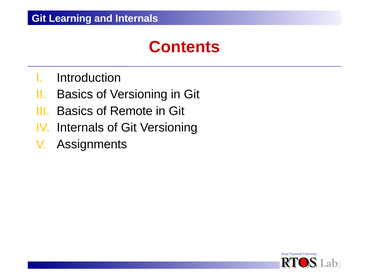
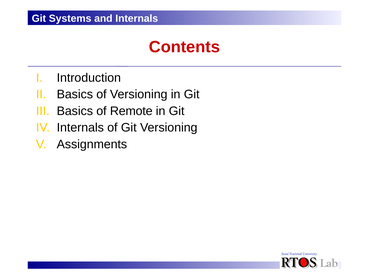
Learning: Learning -> Systems
